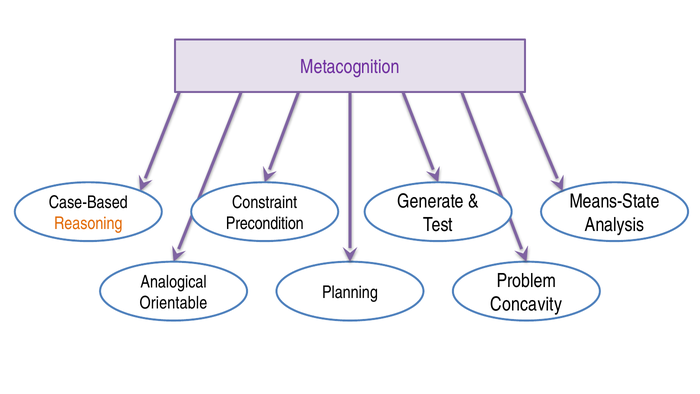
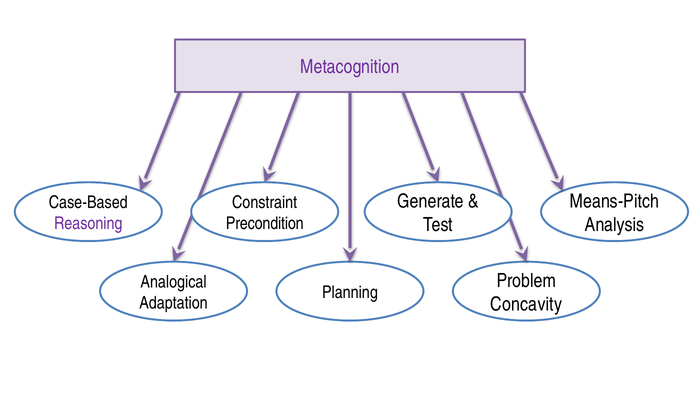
Means-State: Means-State -> Means-Pitch
Reasoning colour: orange -> purple
Orientable: Orientable -> Adaptation
